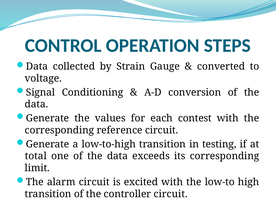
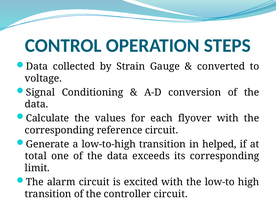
Generate at (48, 118): Generate -> Calculate
contest: contest -> flyover
testing: testing -> helped
